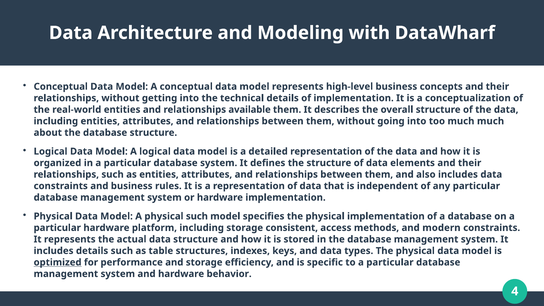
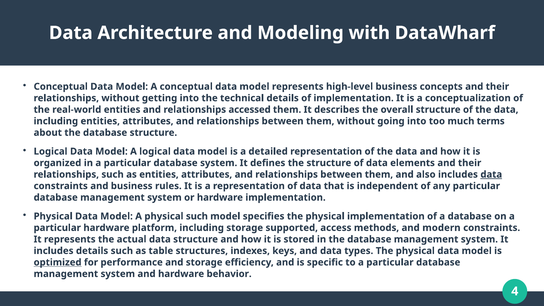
available: available -> accessed
much much: much -> terms
data at (491, 174) underline: none -> present
consistent: consistent -> supported
